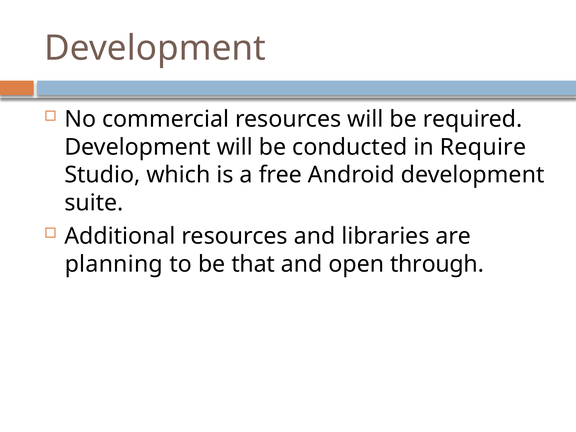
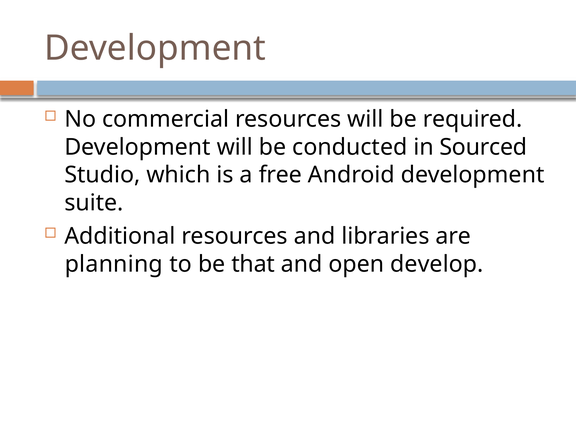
Require: Require -> Sourced
through: through -> develop
